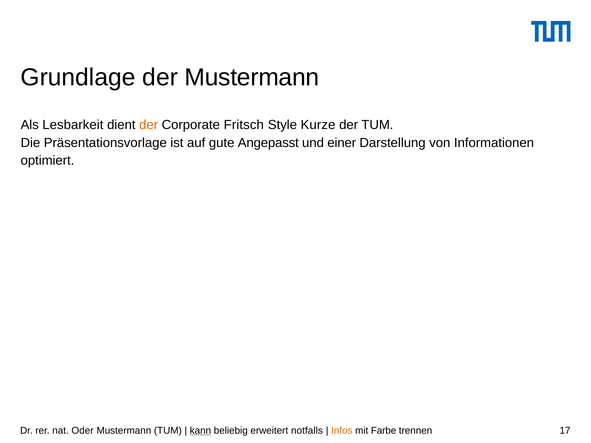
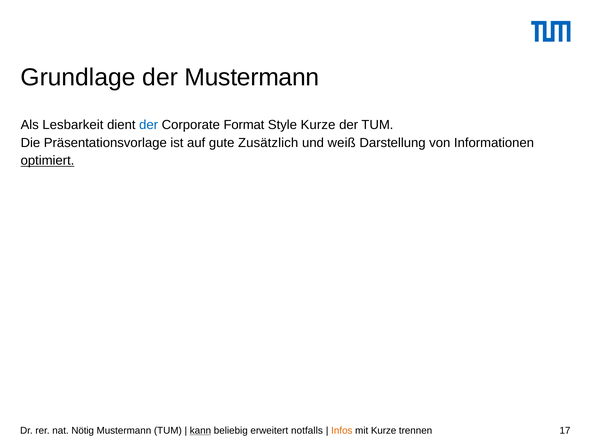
der at (149, 125) colour: orange -> blue
Fritsch: Fritsch -> Format
Angepasst: Angepasst -> Zusätzlich
einer: einer -> weiß
optimiert underline: none -> present
Oder: Oder -> Nötig
mit Farbe: Farbe -> Kurze
